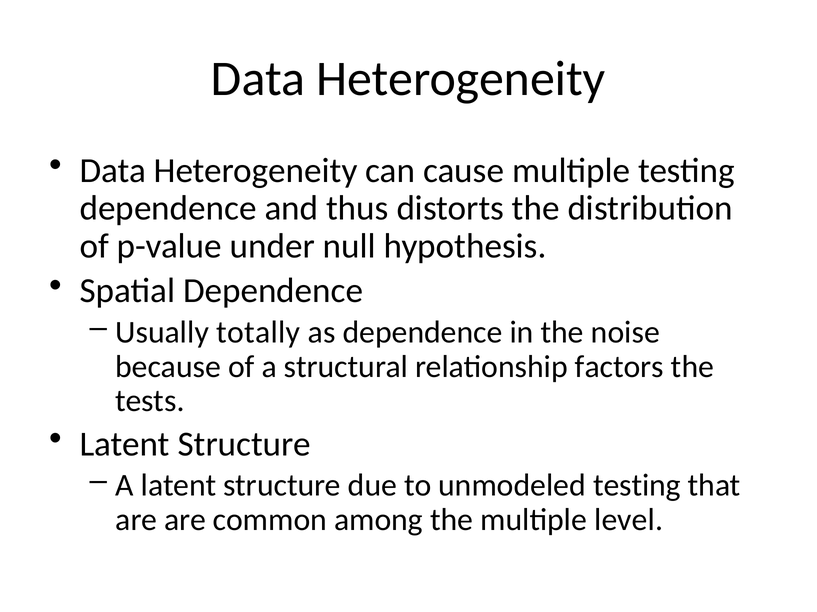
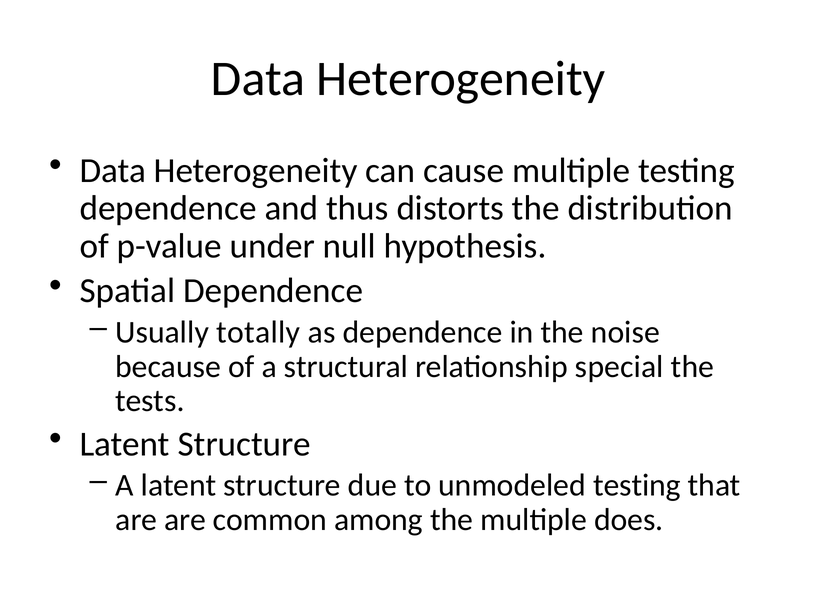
factors: factors -> special
level: level -> does
